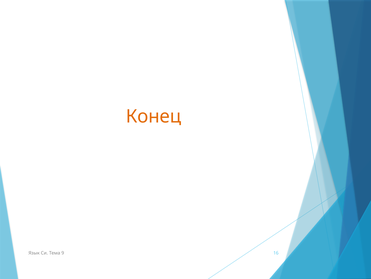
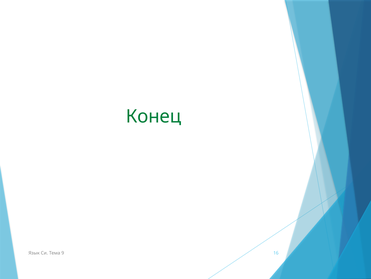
Конец colour: orange -> green
